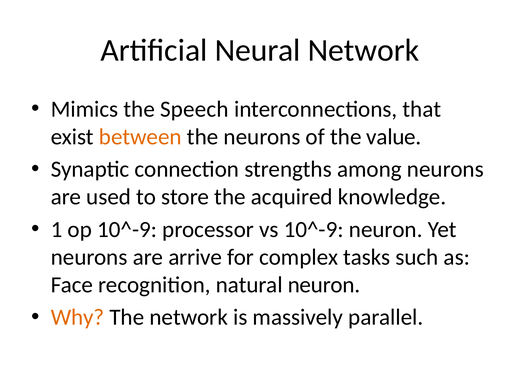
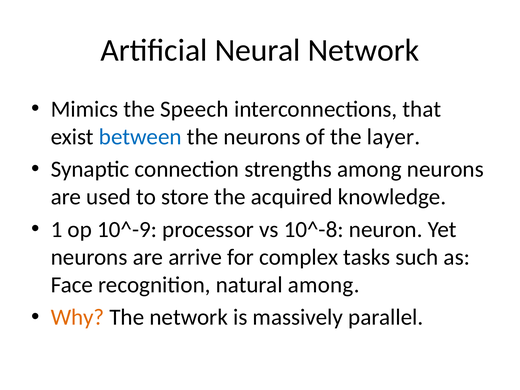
between colour: orange -> blue
value: value -> layer
vs 10^-9: 10^-9 -> 10^-8
natural neuron: neuron -> among
